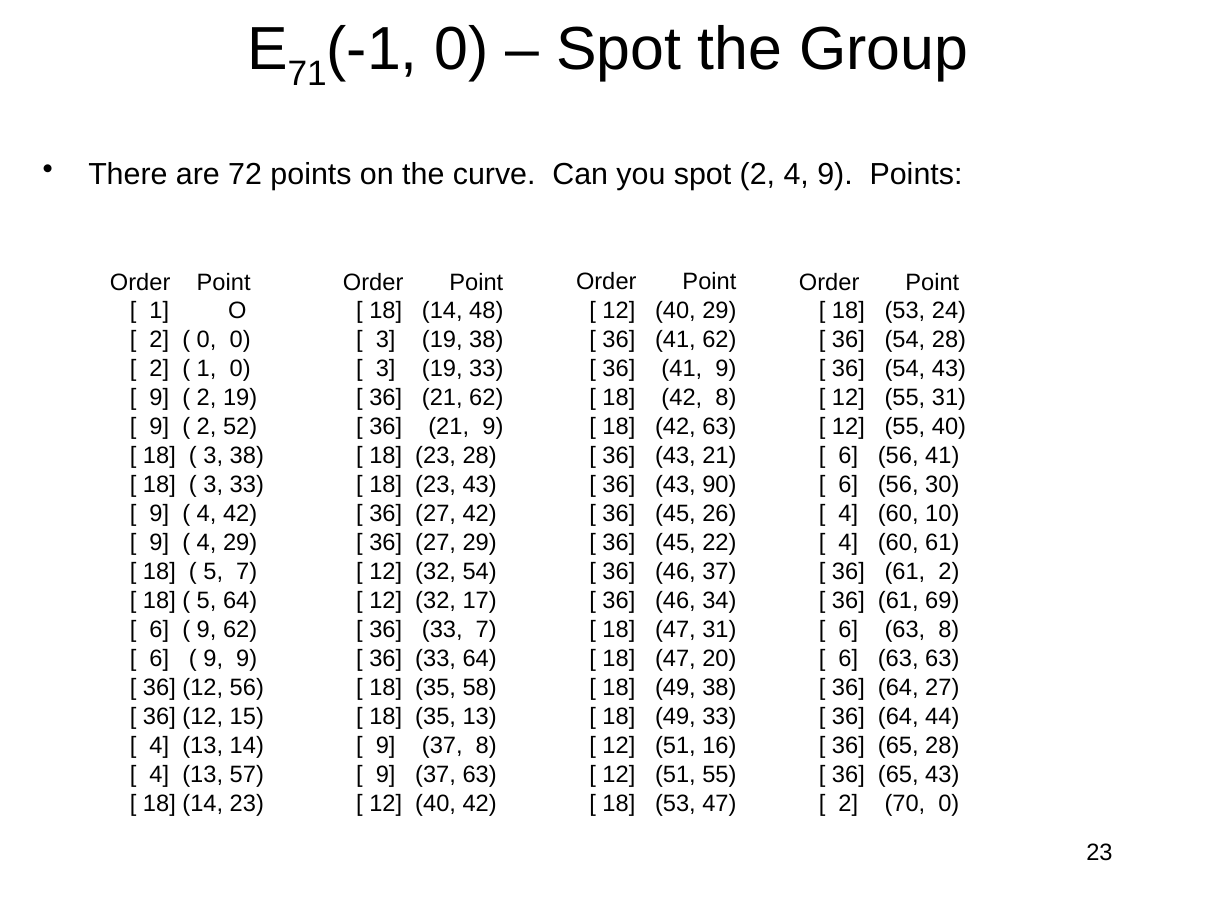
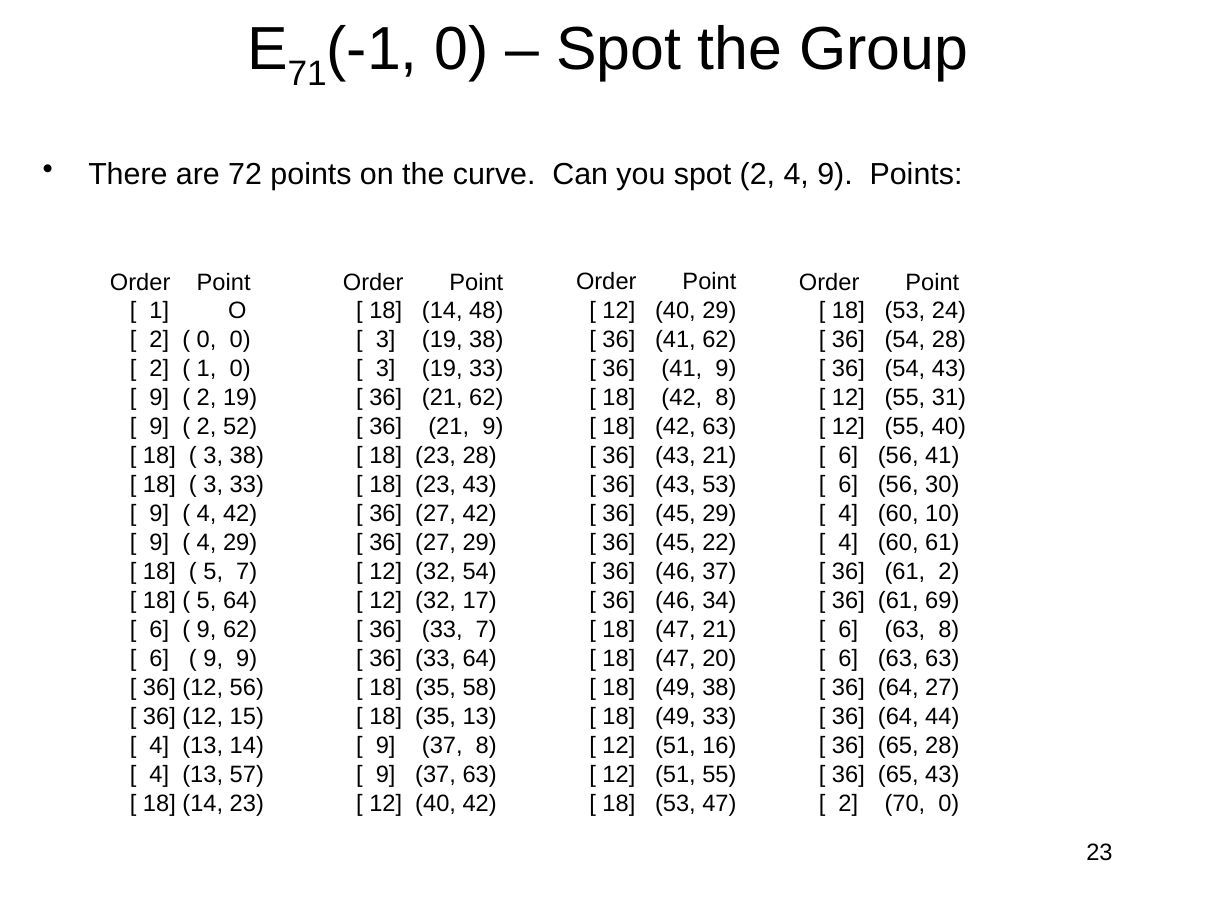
43 90: 90 -> 53
45 26: 26 -> 29
47 31: 31 -> 21
